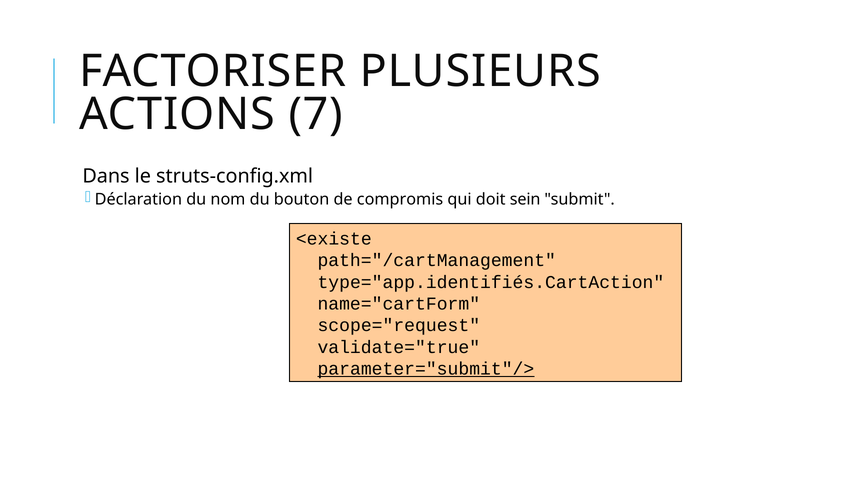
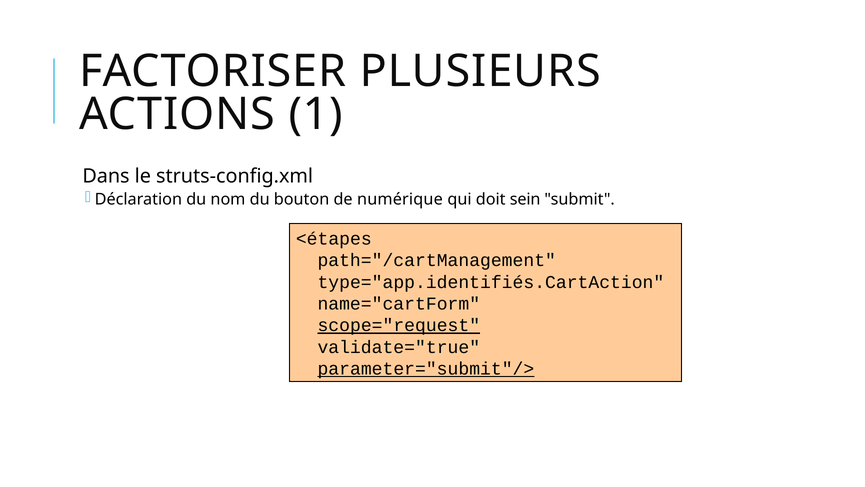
7: 7 -> 1
compromis: compromis -> numérique
<existe: <existe -> <étapes
scope="request underline: none -> present
